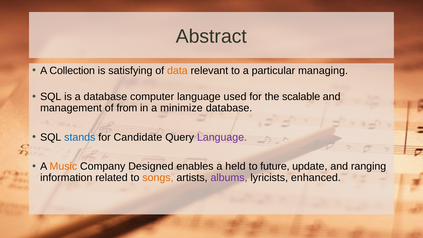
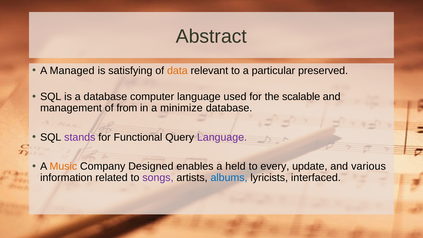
Collection: Collection -> Managed
managing: managing -> preserved
stands colour: blue -> purple
Candidate: Candidate -> Functional
future: future -> every
ranging: ranging -> various
songs colour: orange -> purple
albums colour: purple -> blue
enhanced: enhanced -> interfaced
